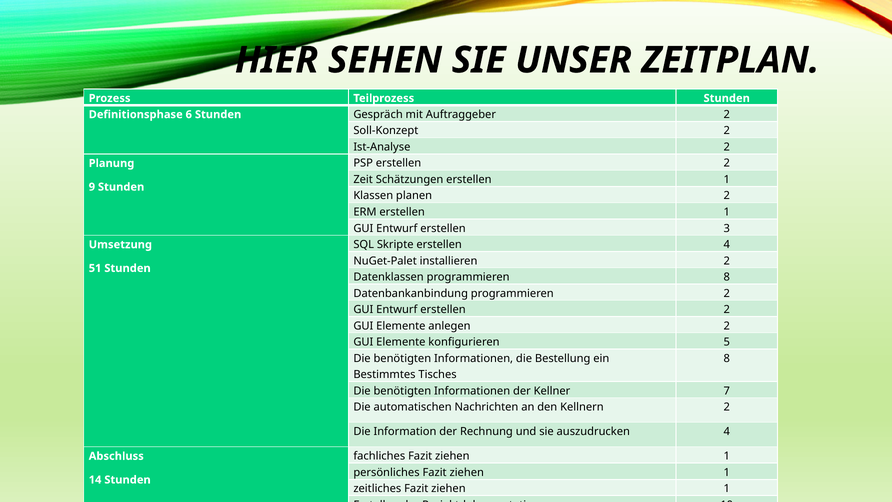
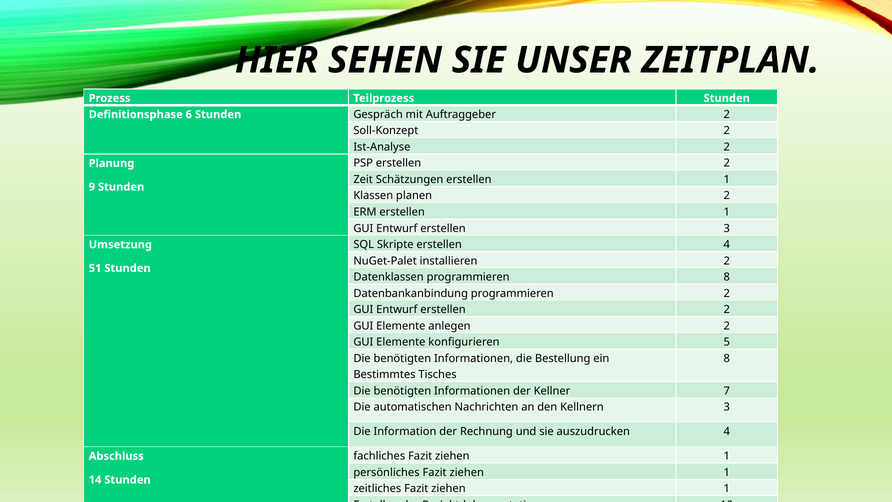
Kellnern 2: 2 -> 3
